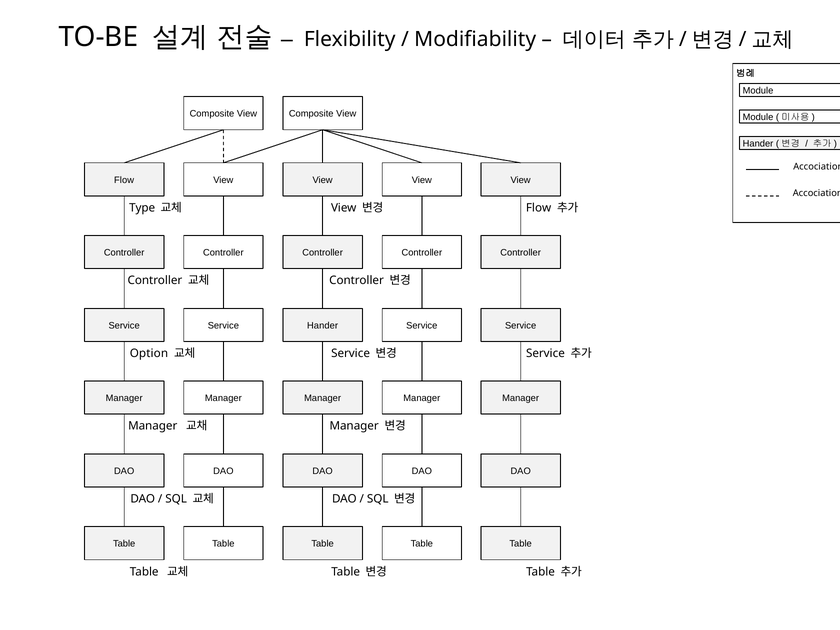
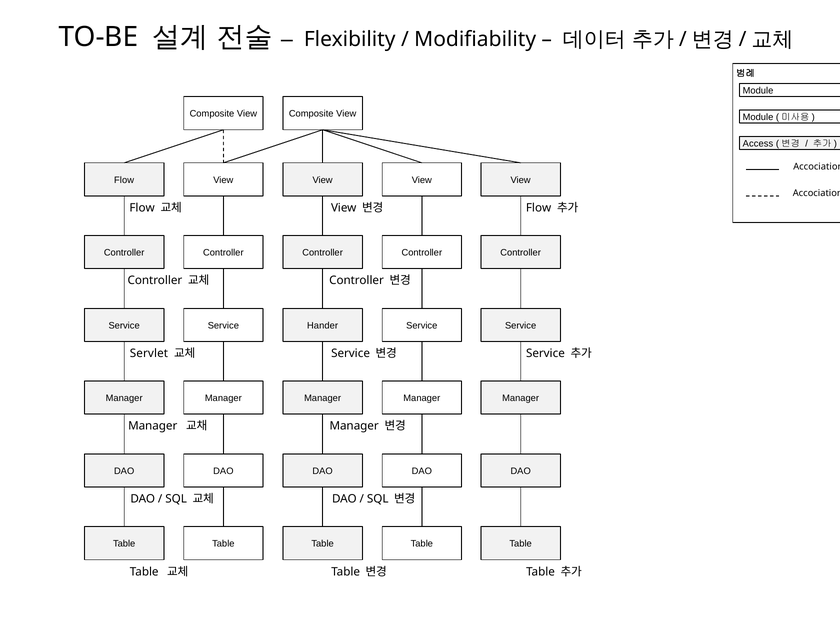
Hander at (758, 144): Hander -> Access
Type at (142, 208): Type -> Flow
Option: Option -> Servlet
